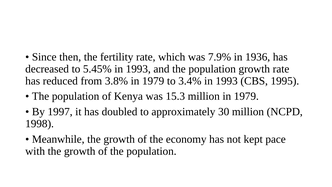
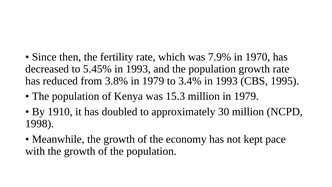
1936: 1936 -> 1970
1997: 1997 -> 1910
